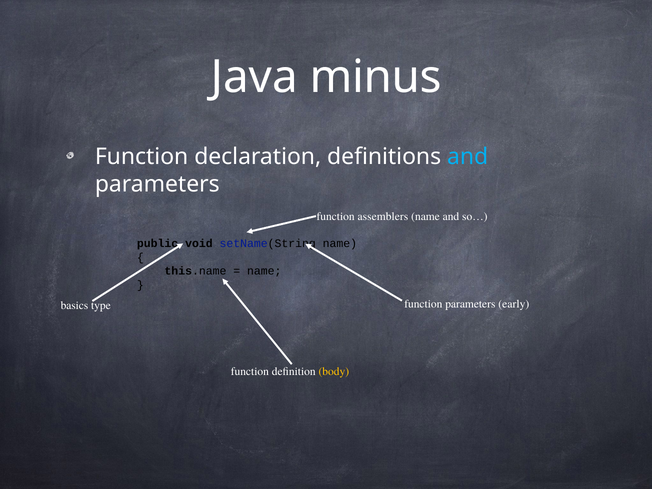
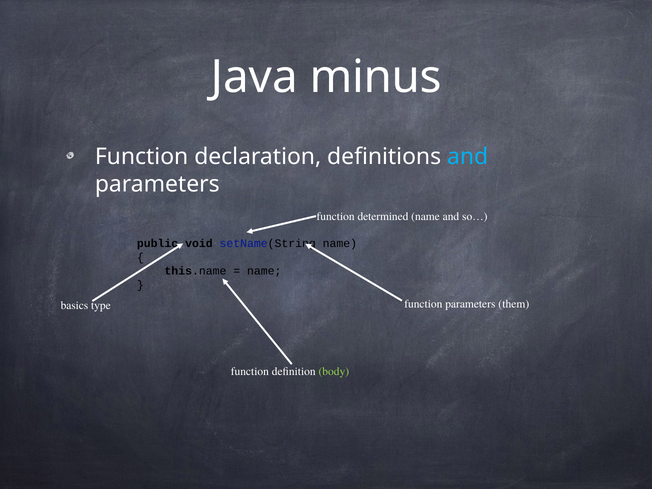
assemblers: assemblers -> determined
early: early -> them
body colour: yellow -> light green
